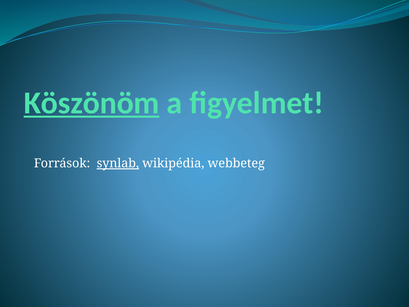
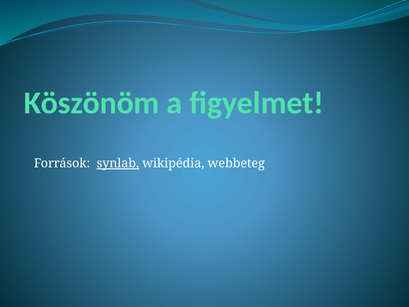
Köszönöm underline: present -> none
